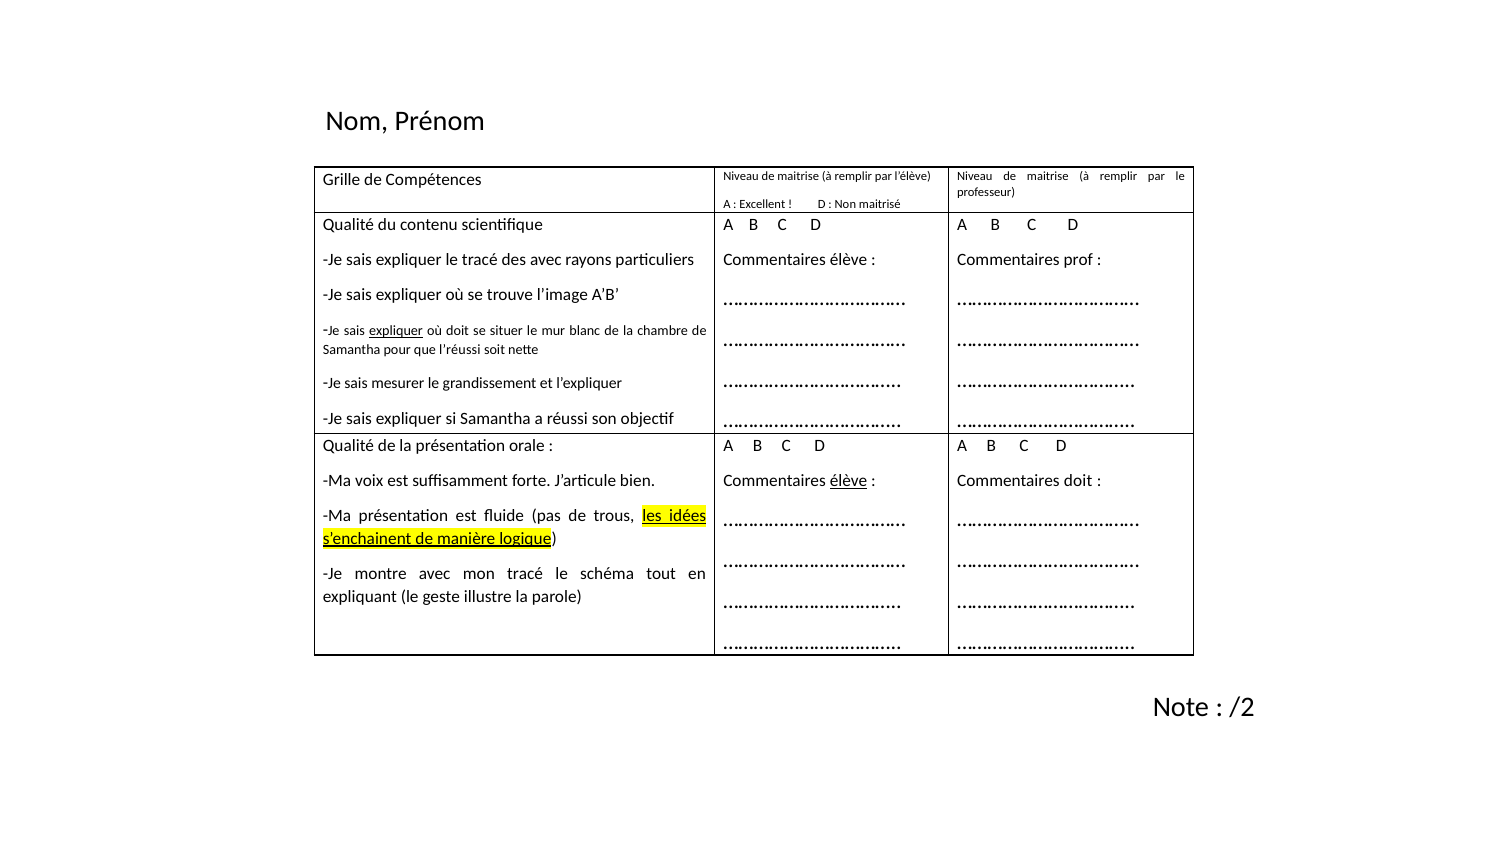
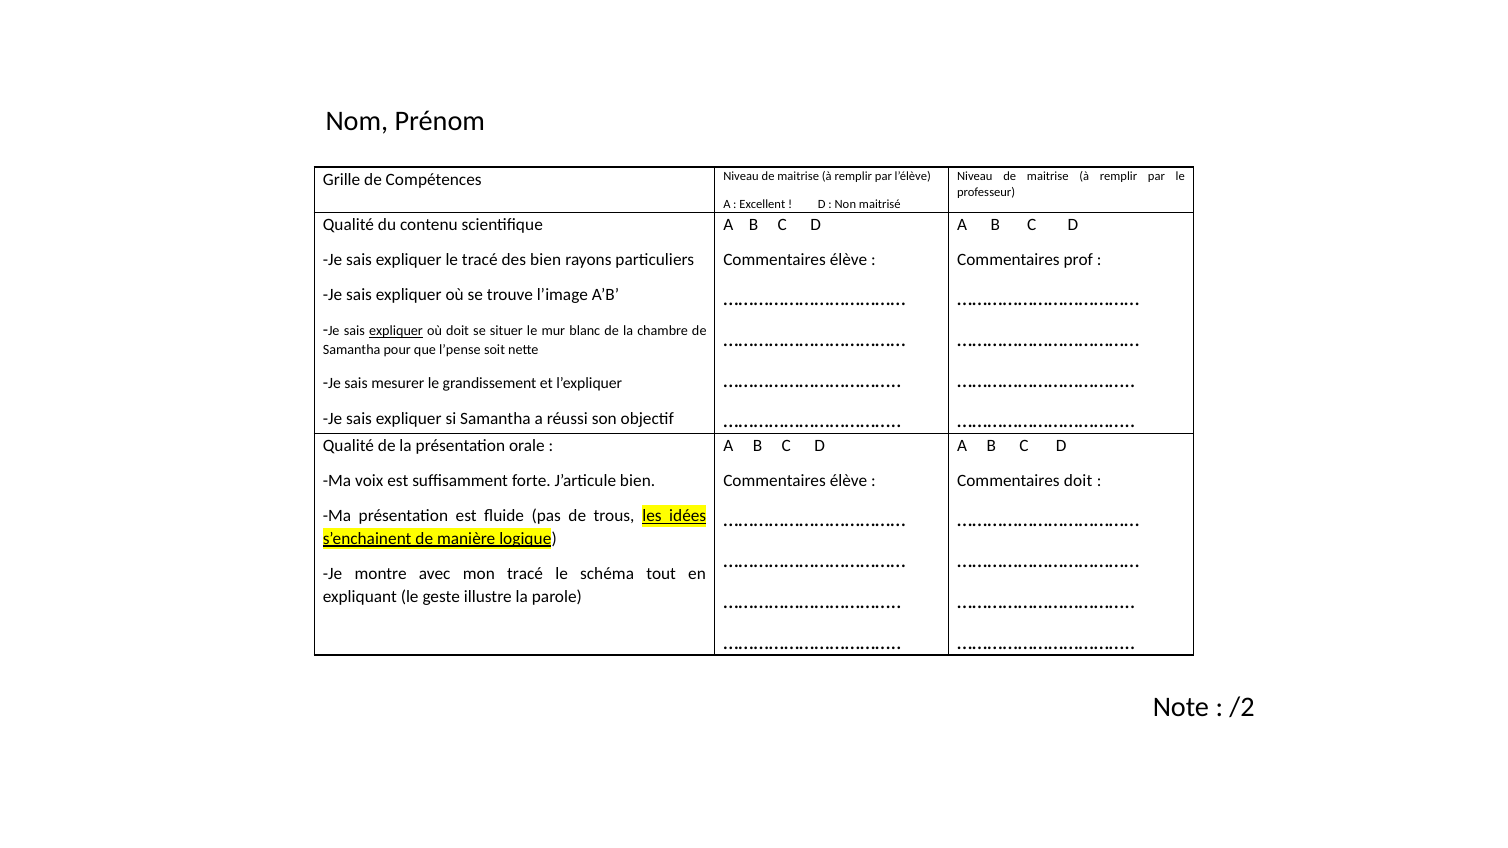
des avec: avec -> bien
l’réussi: l’réussi -> l’pense
élève at (848, 481) underline: present -> none
